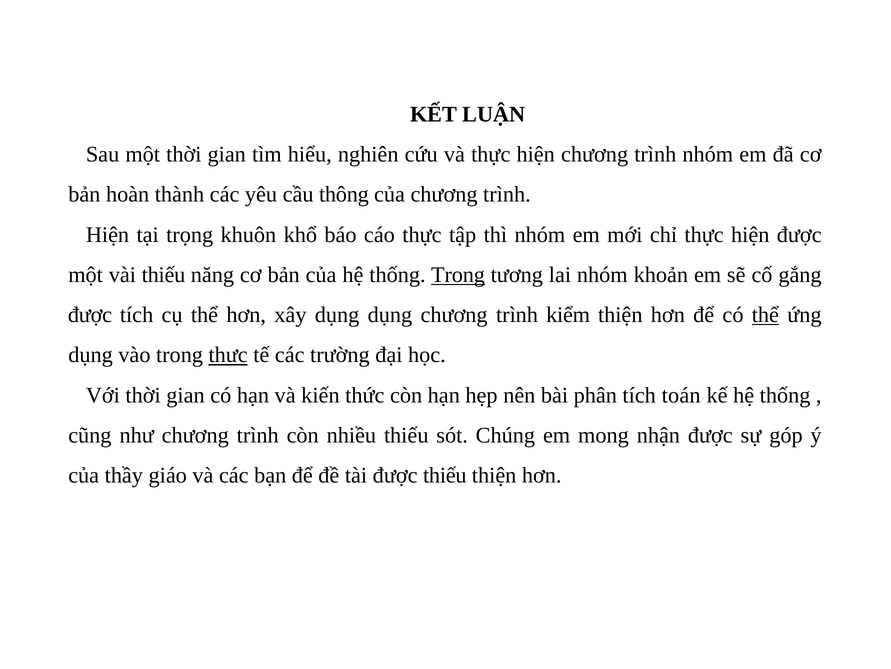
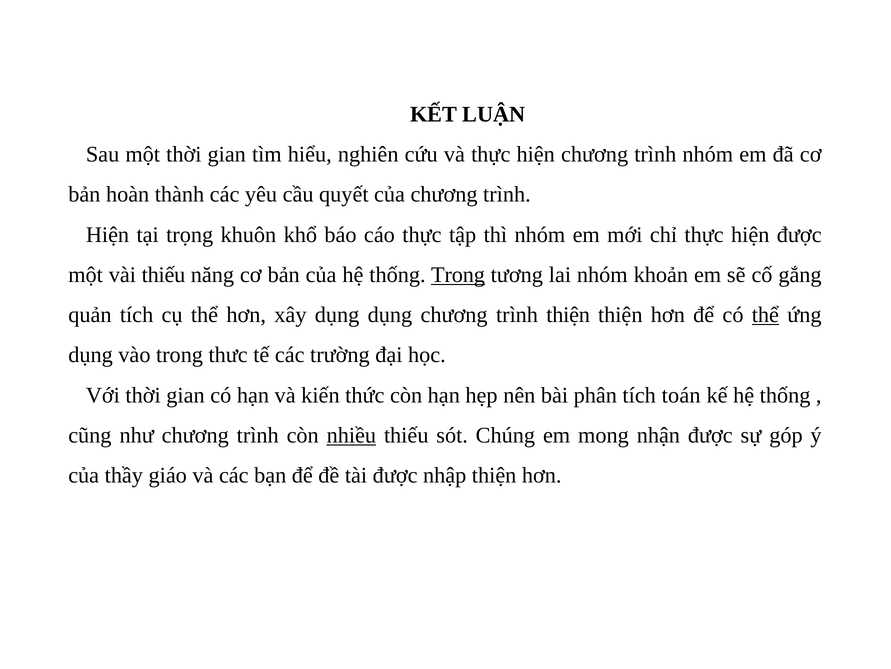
thông: thông -> quyết
được at (90, 315): được -> quản
trình kiểm: kiểm -> thiện
thưc underline: present -> none
nhiều underline: none -> present
được thiếu: thiếu -> nhập
